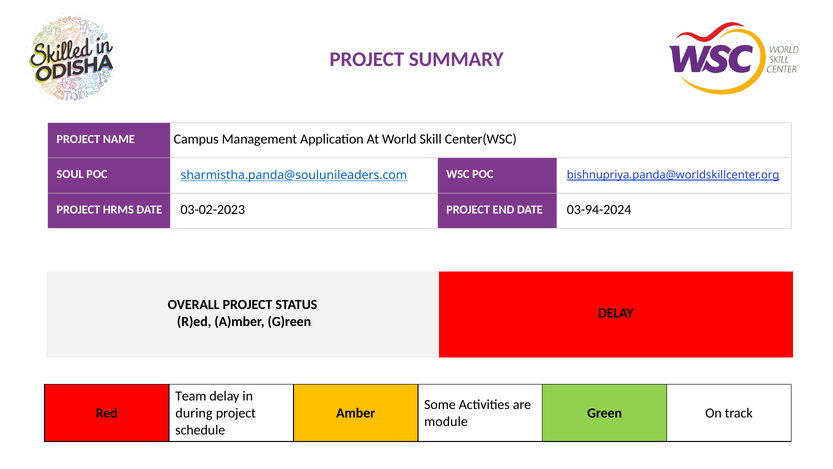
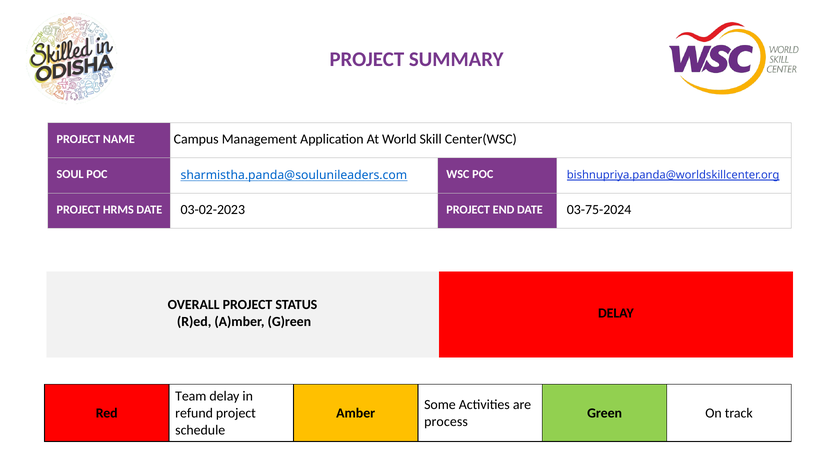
03-94-2024: 03-94-2024 -> 03-75-2024
during: during -> refund
module: module -> process
